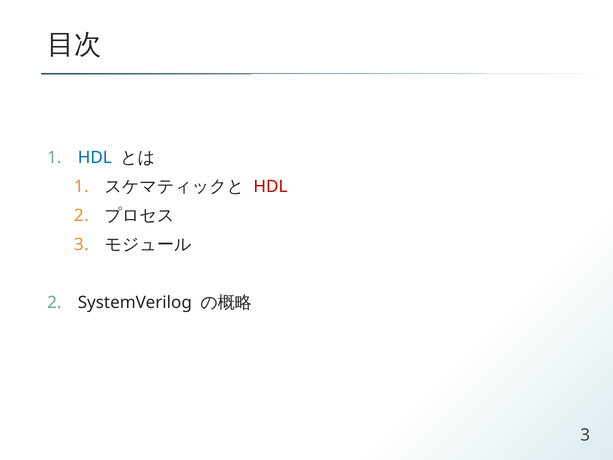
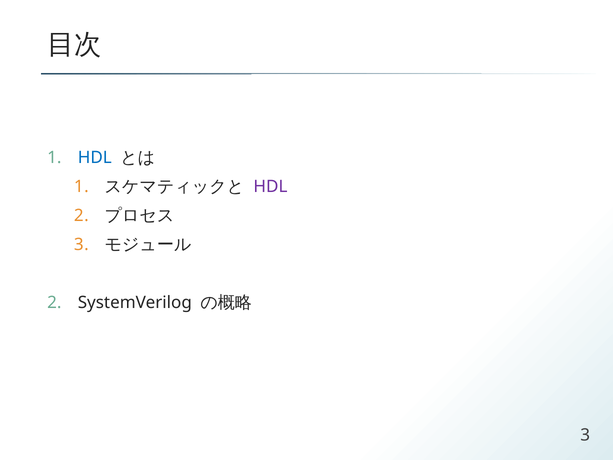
HDL at (270, 186) colour: red -> purple
